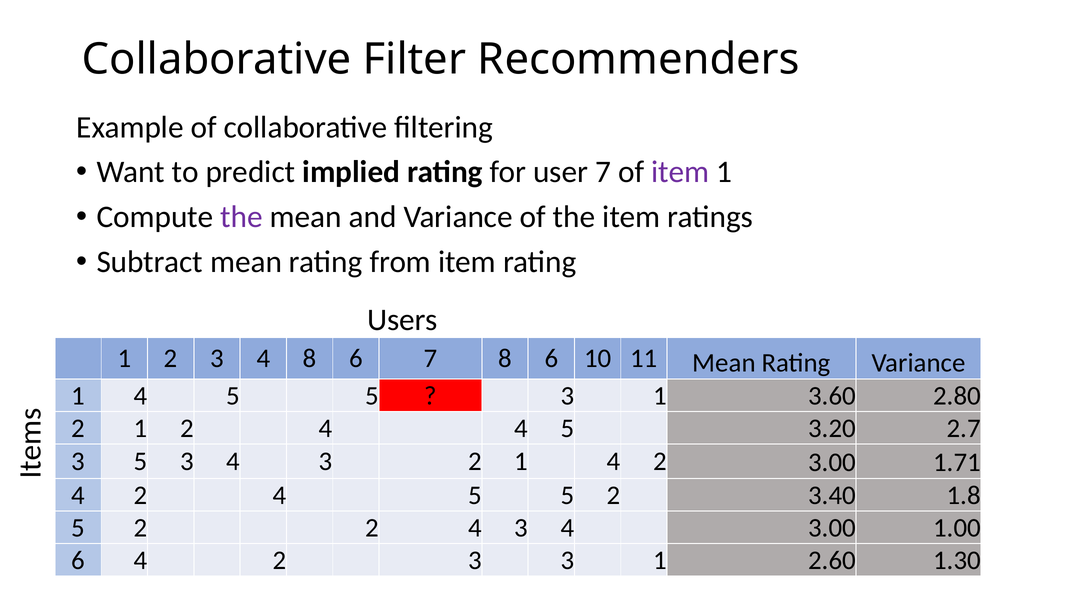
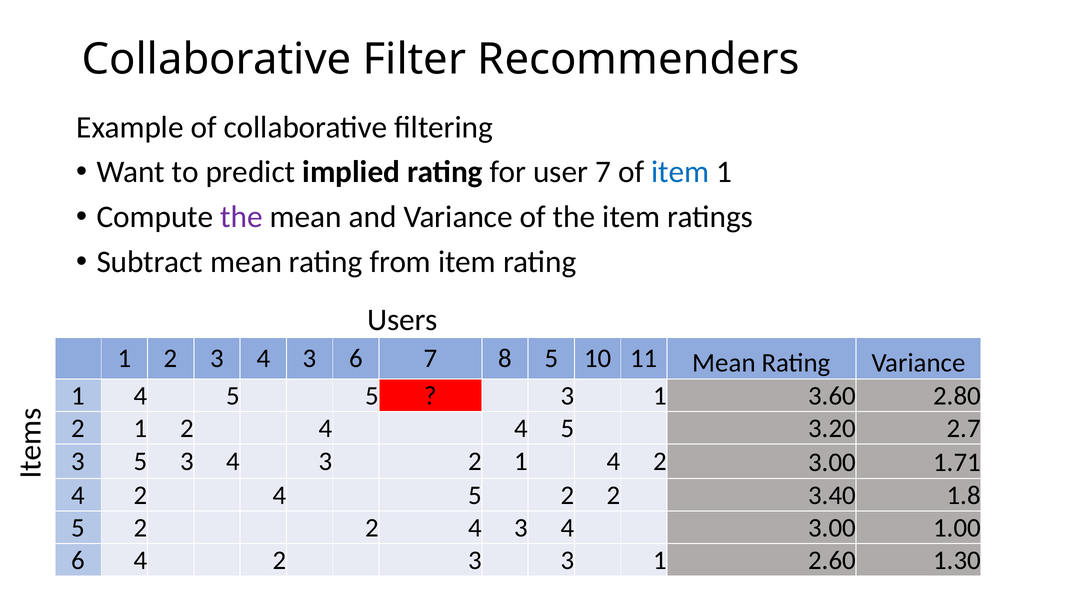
item at (680, 172) colour: purple -> blue
2 3 4 8: 8 -> 3
7 8 6: 6 -> 5
2 4 5 5: 5 -> 2
